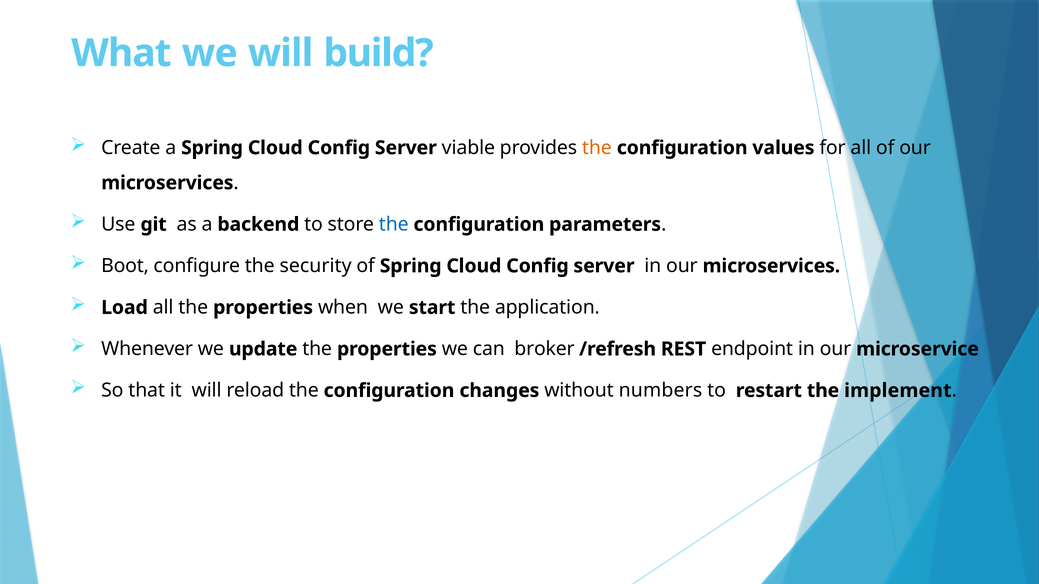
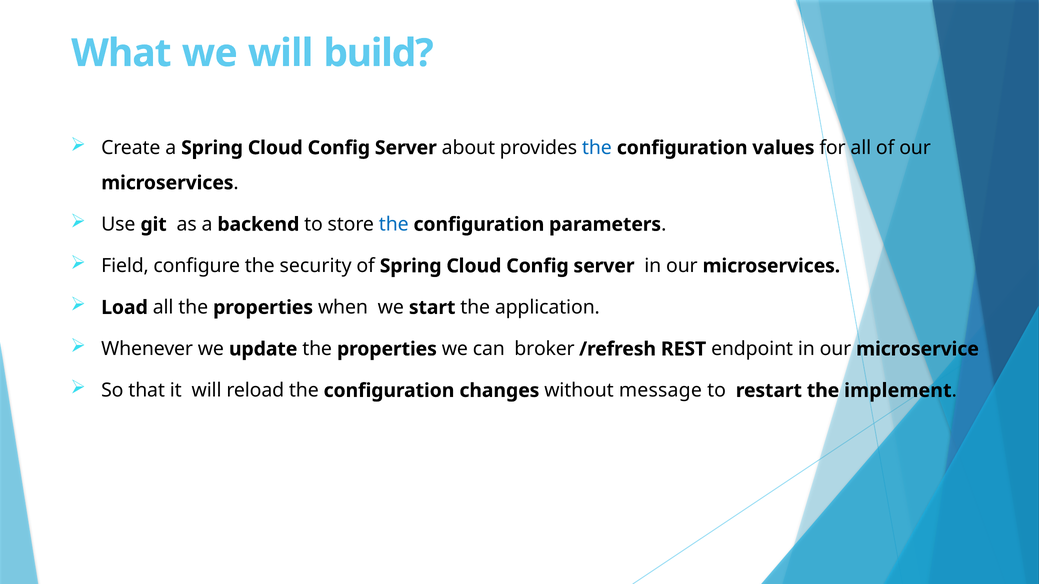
viable: viable -> about
the at (597, 148) colour: orange -> blue
Boot: Boot -> Field
numbers: numbers -> message
